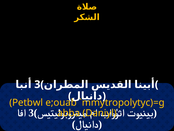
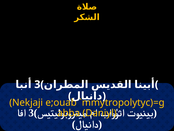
Petbwl: Petbwl -> Nekjaji
